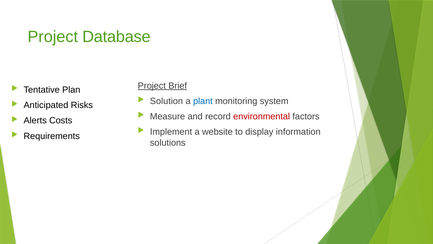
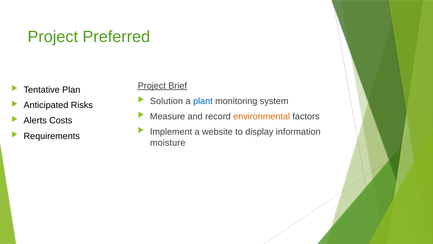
Database: Database -> Preferred
environmental colour: red -> orange
solutions: solutions -> moisture
